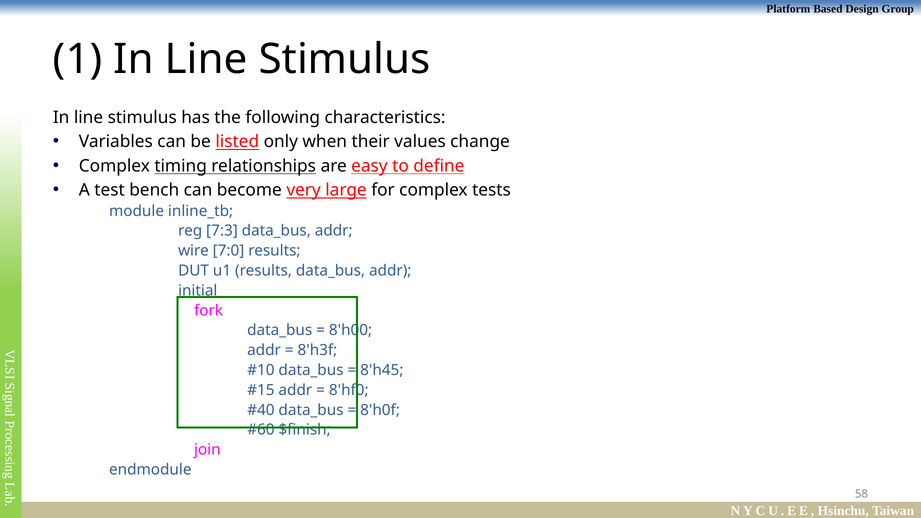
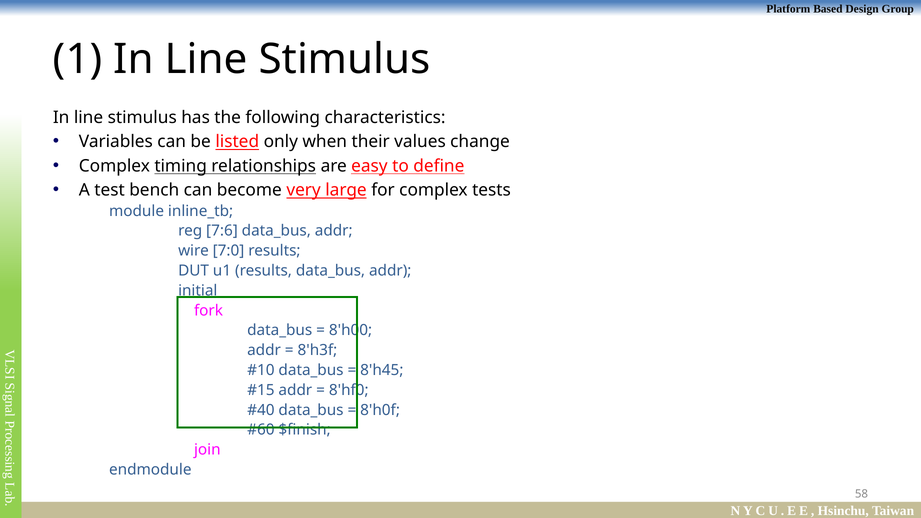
7:3: 7:3 -> 7:6
